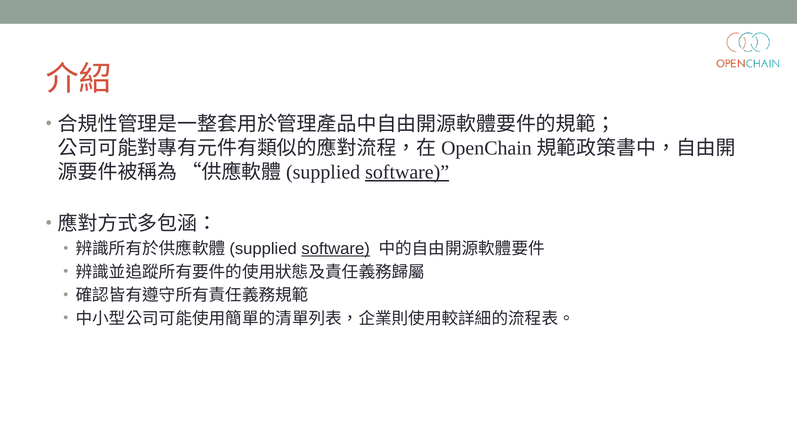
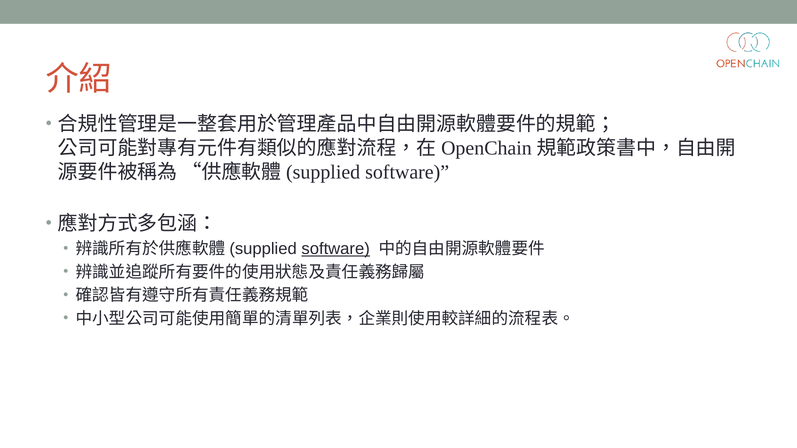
software at (407, 172) underline: present -> none
